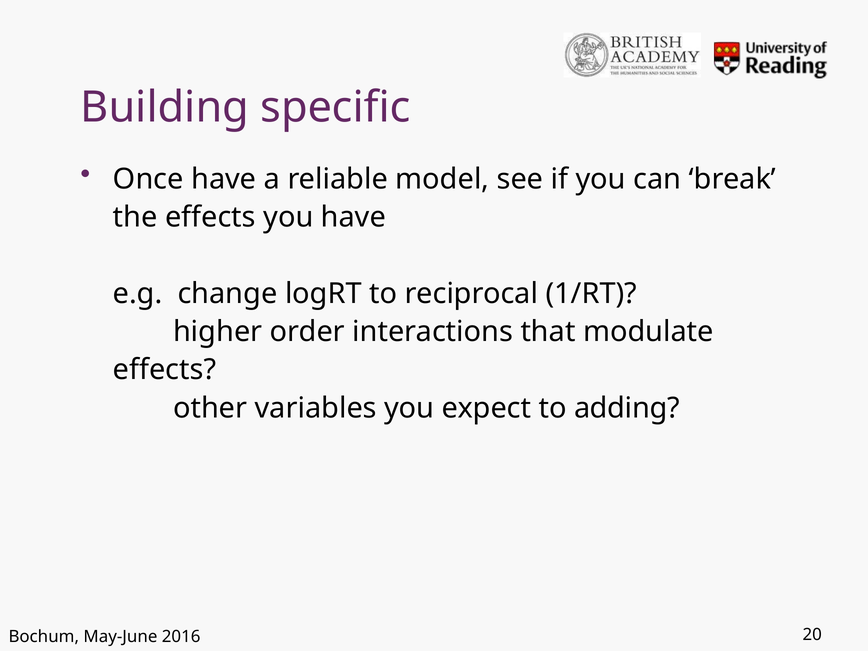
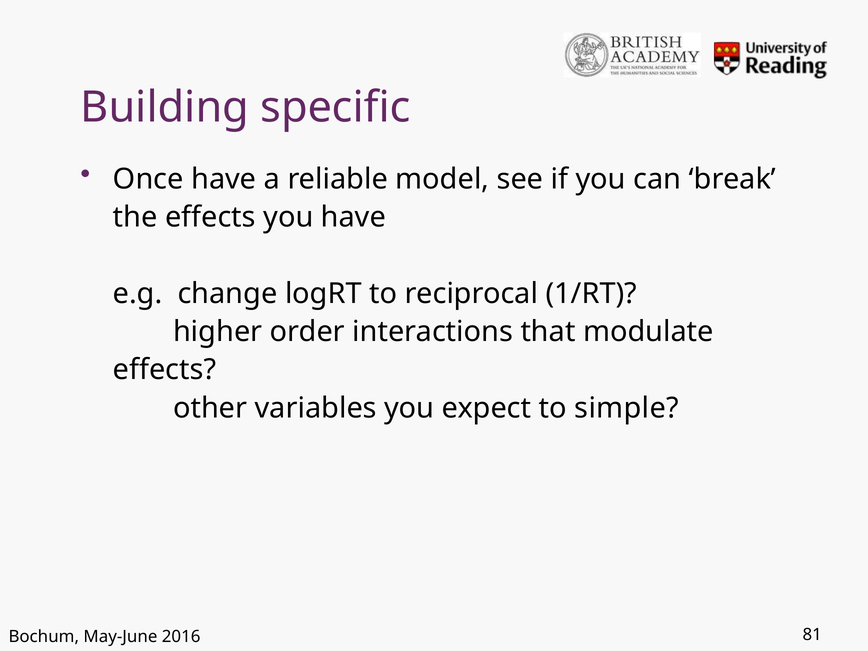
adding: adding -> simple
20: 20 -> 81
